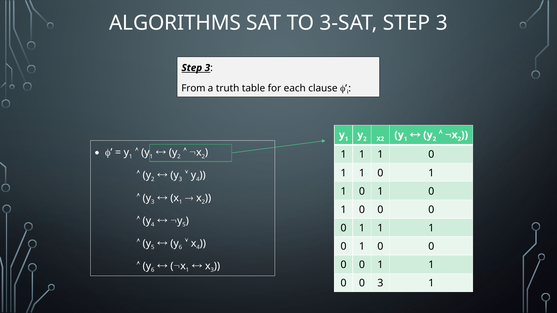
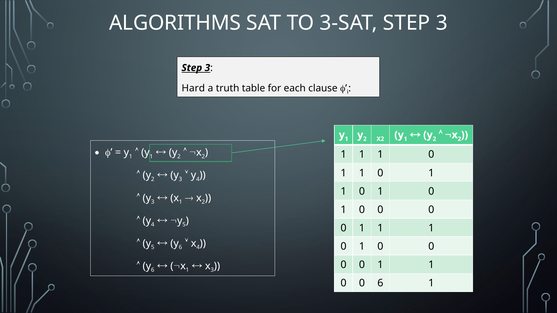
From: From -> Hard
0 3: 3 -> 6
